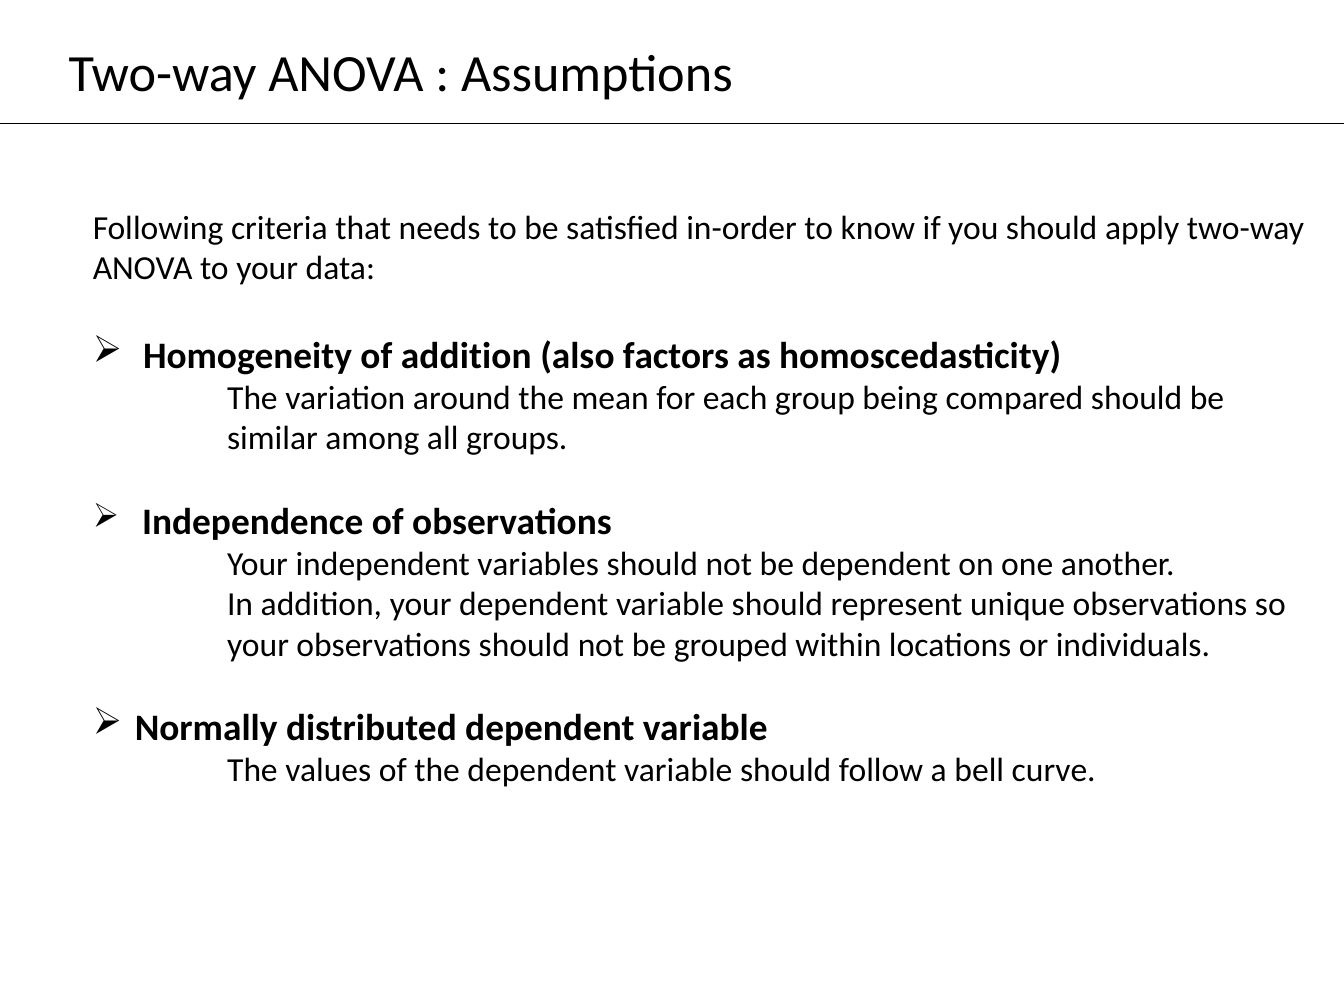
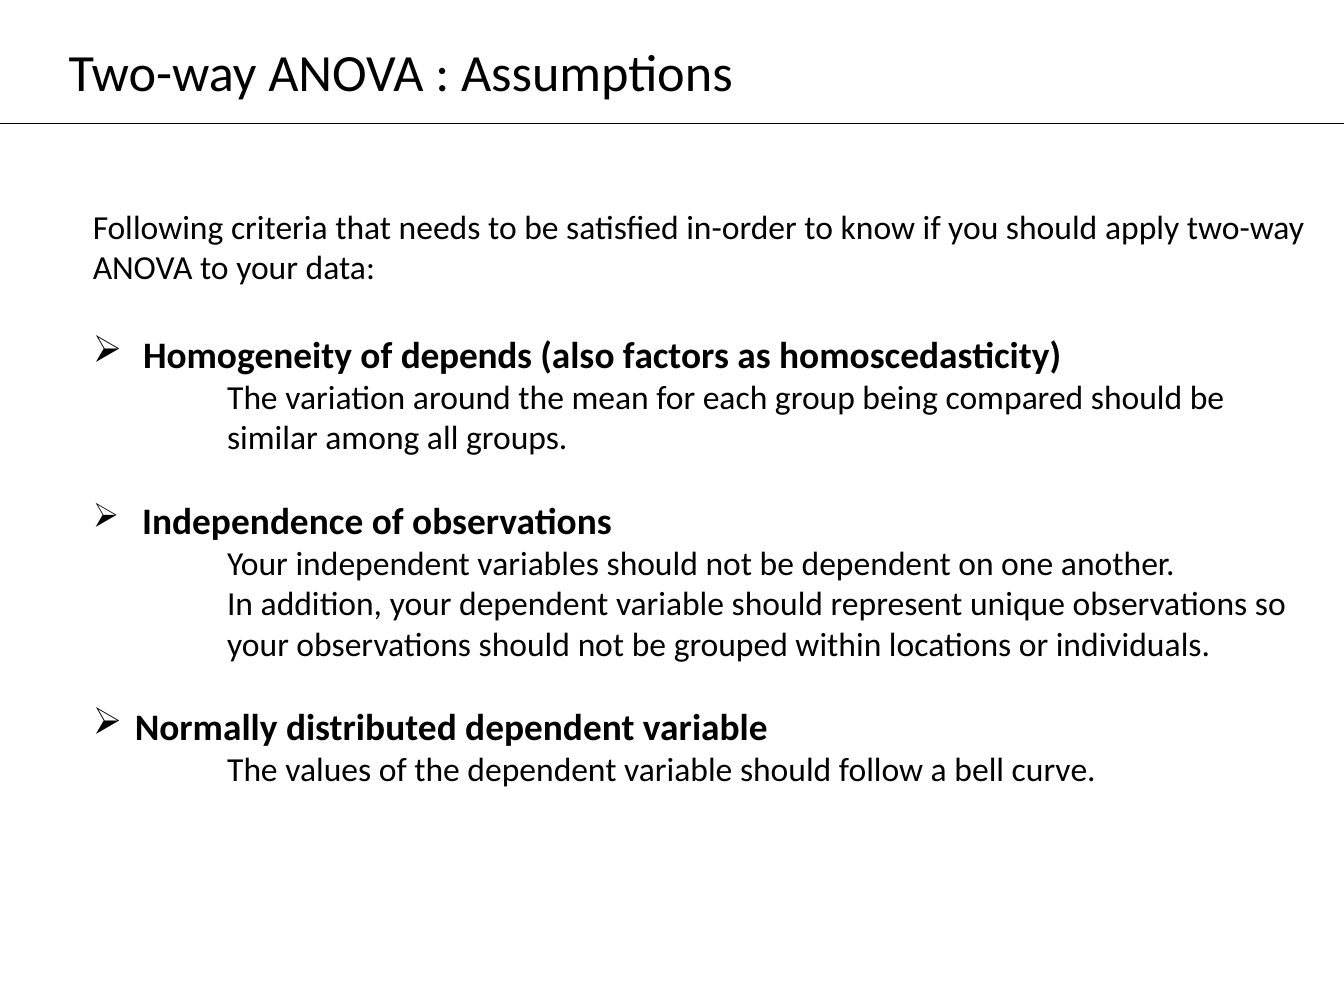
of addition: addition -> depends
